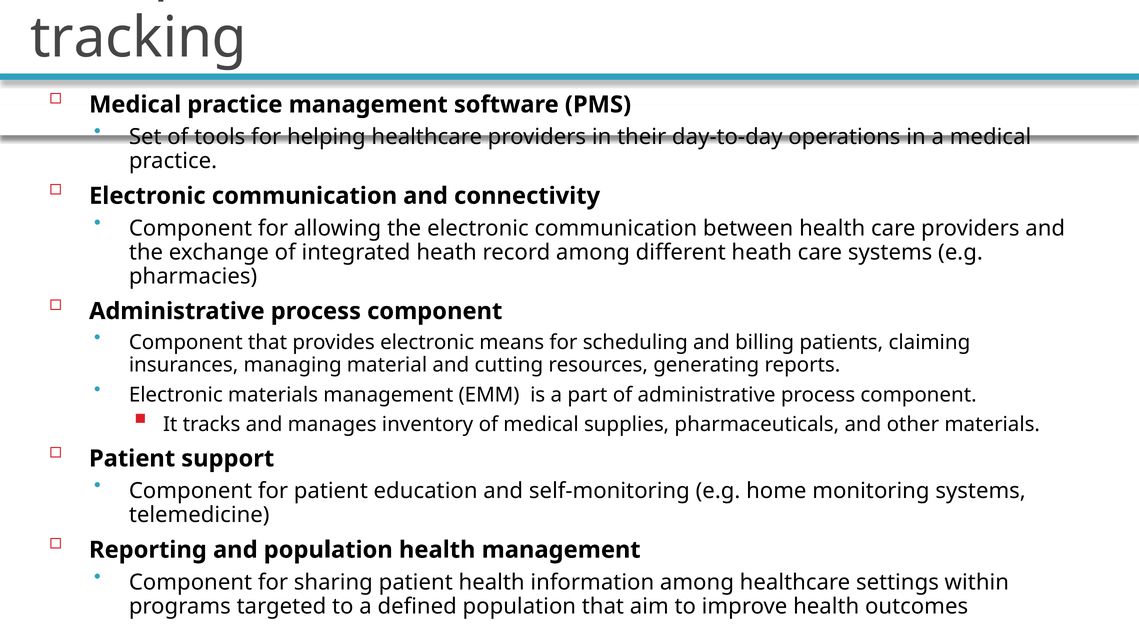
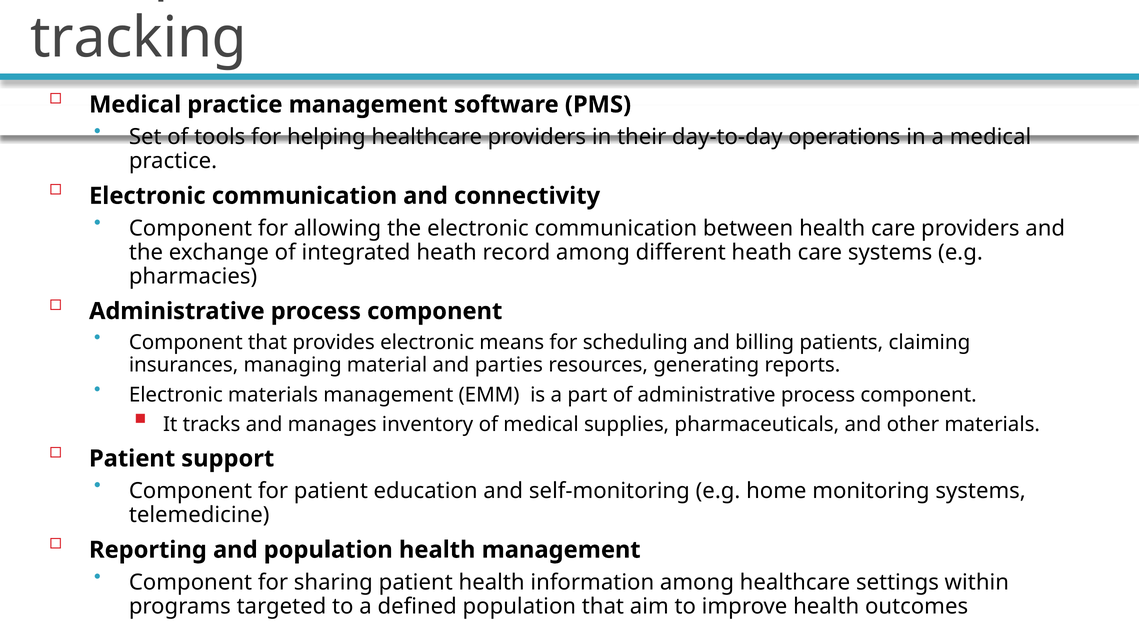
cutting: cutting -> parties
